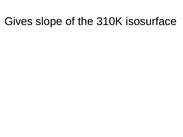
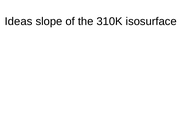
Gives: Gives -> Ideas
